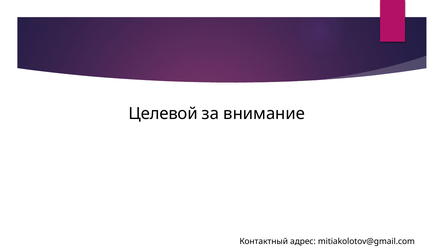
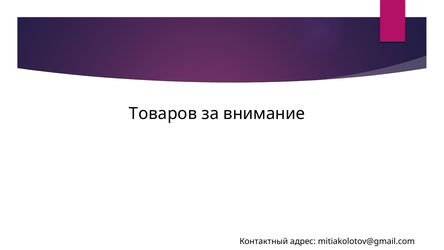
Целевой: Целевой -> Товаров
